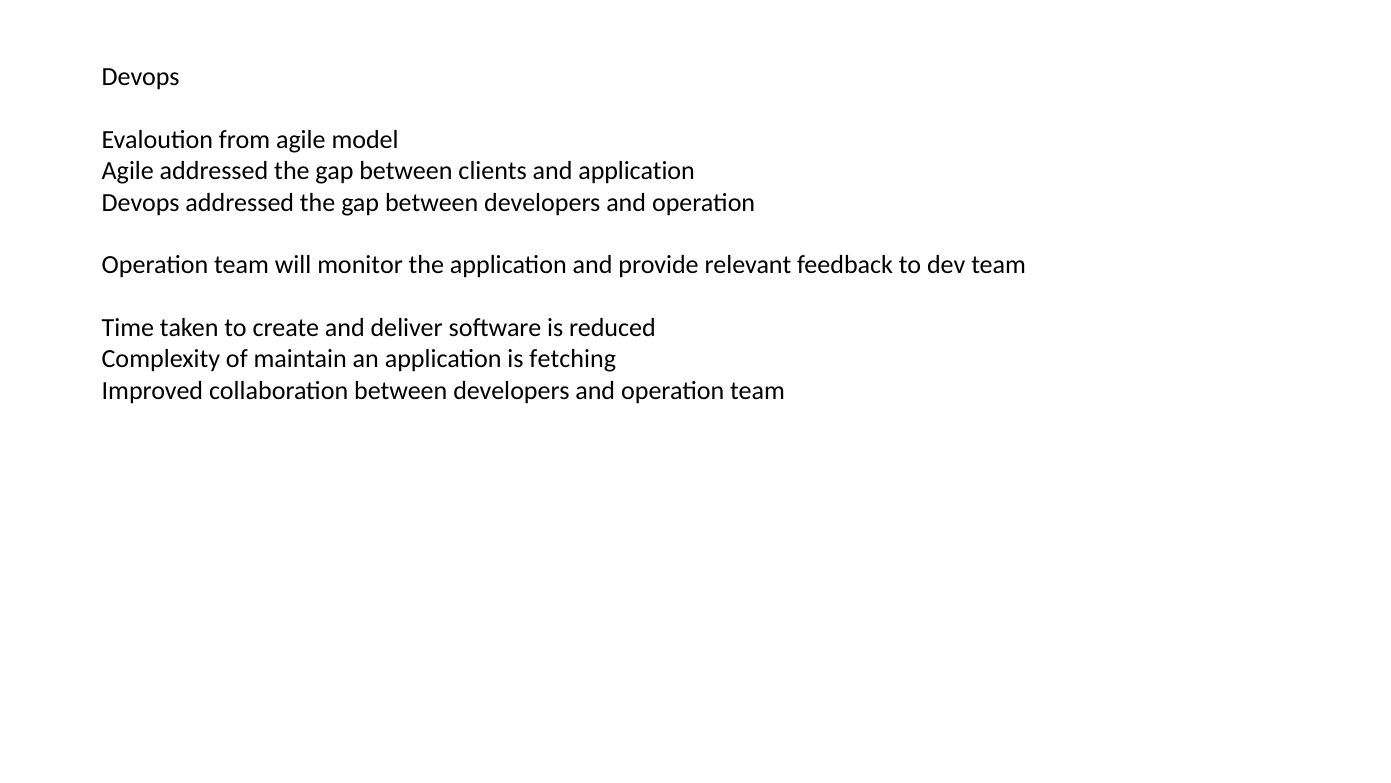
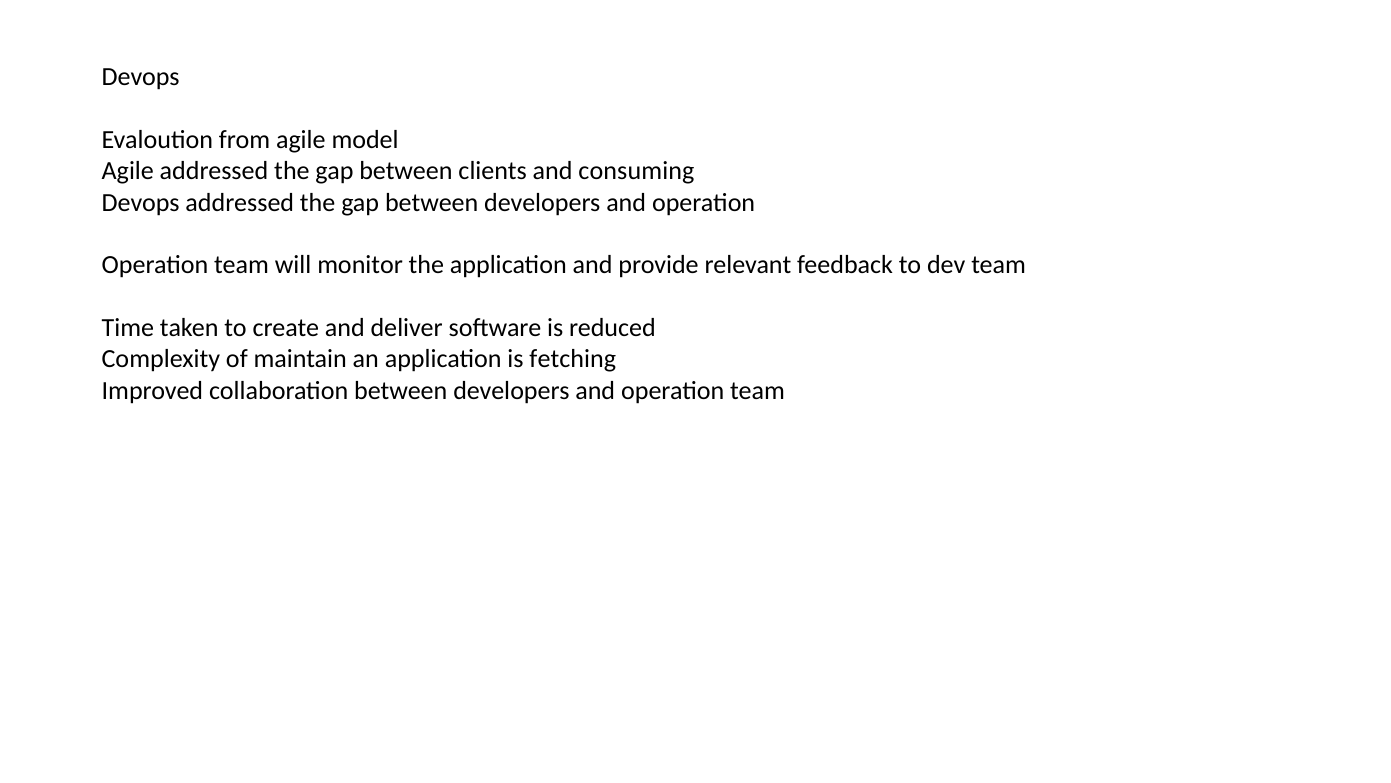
and application: application -> consuming
